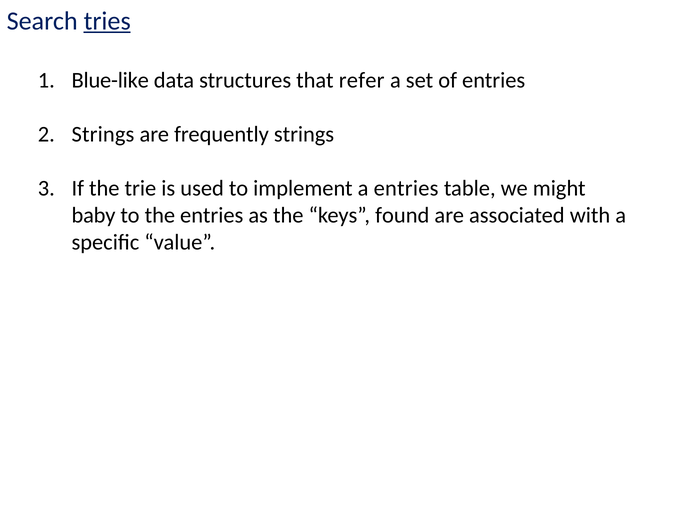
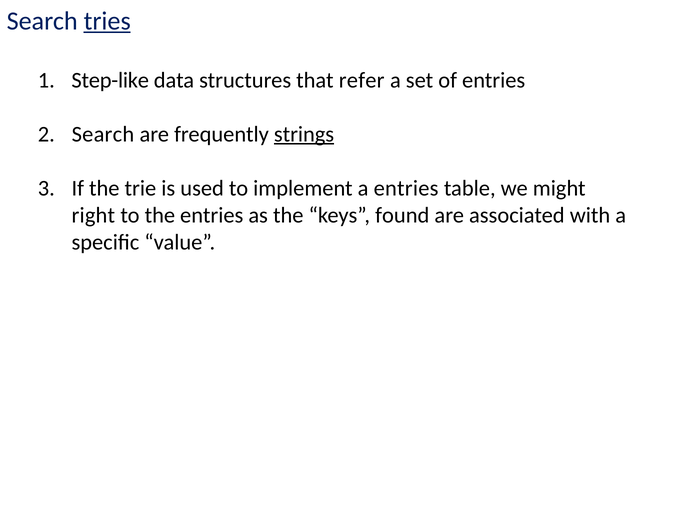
Blue-like: Blue-like -> Step-like
Strings at (103, 134): Strings -> Search
strings at (304, 134) underline: none -> present
baby: baby -> right
